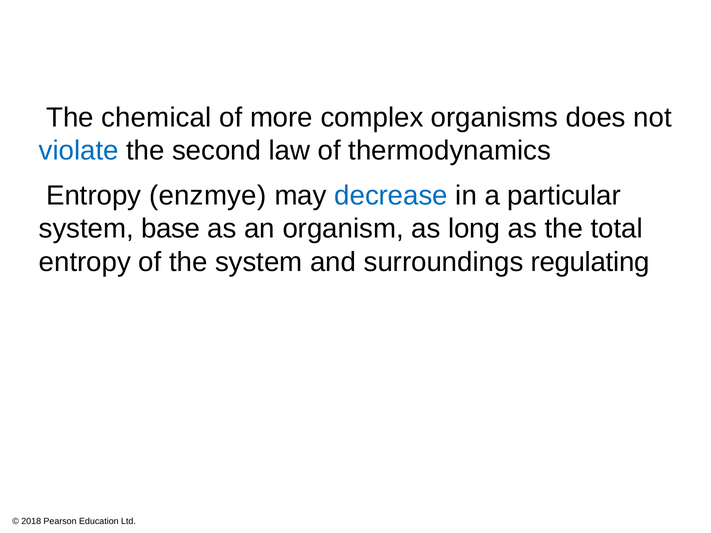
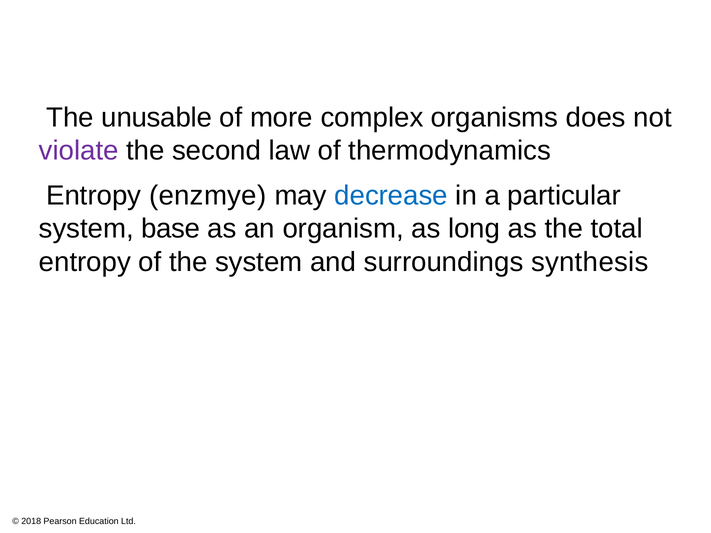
chemical: chemical -> unusable
violate colour: blue -> purple
regulating: regulating -> synthesis
